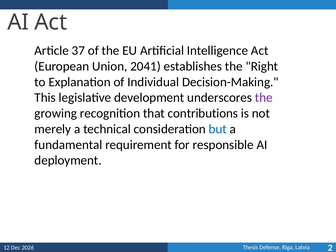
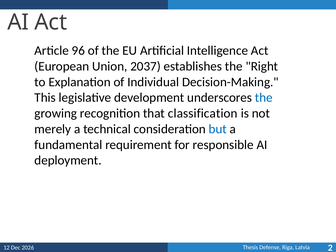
37: 37 -> 96
2041: 2041 -> 2037
the at (264, 98) colour: purple -> blue
contributions: contributions -> classification
